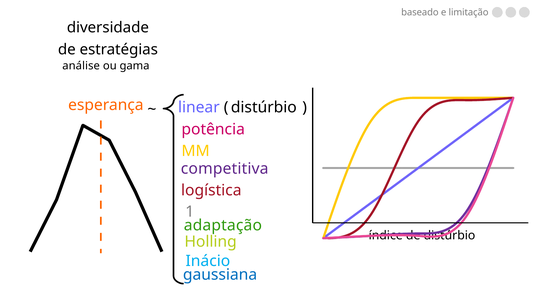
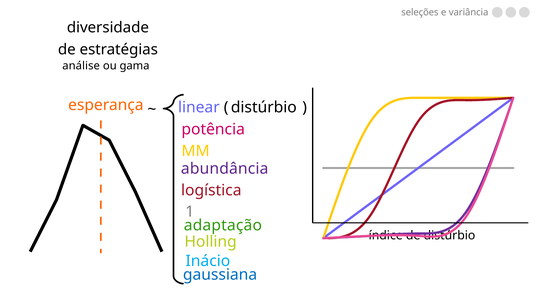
baseado: baseado -> seleções
limitação: limitação -> variância
competitiva: competitiva -> abundância
